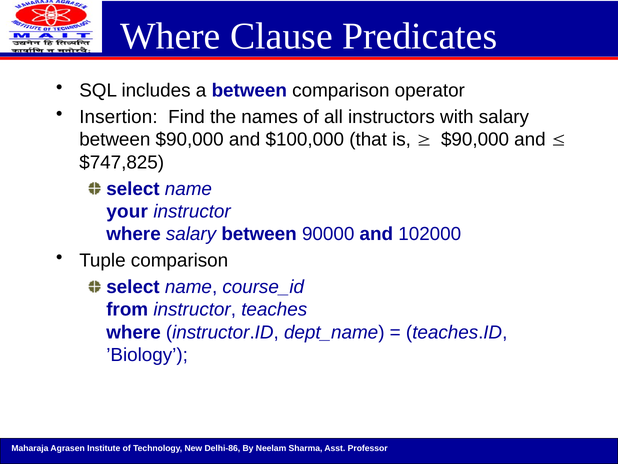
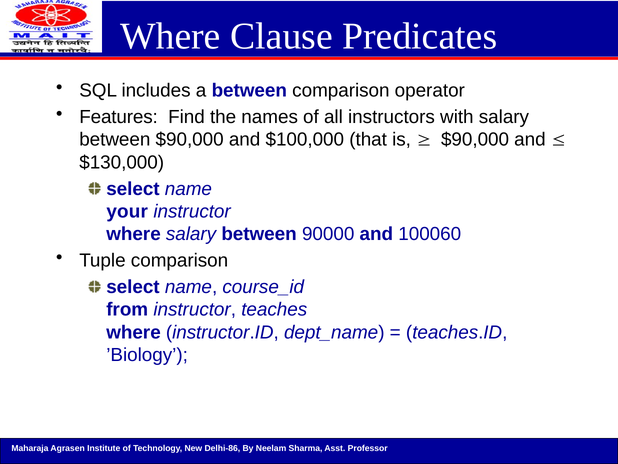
Insertion: Insertion -> Features
$747,825: $747,825 -> $130,000
102000: 102000 -> 100060
